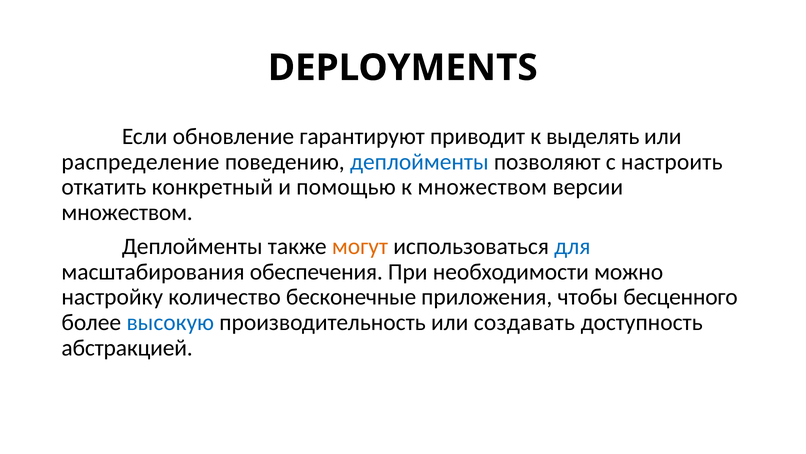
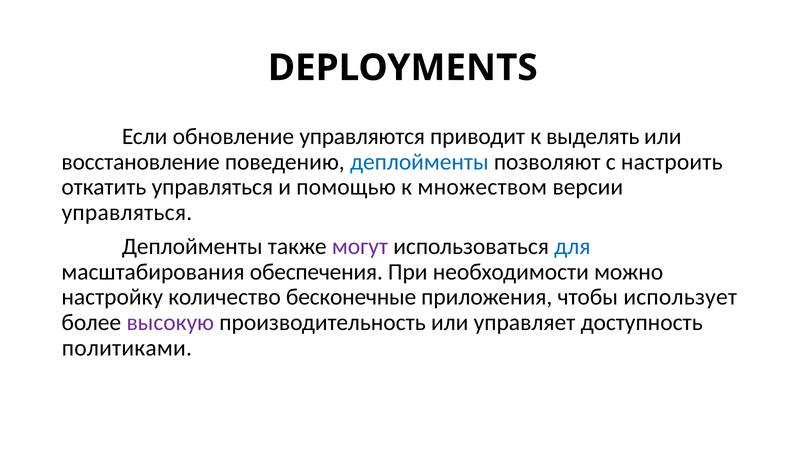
гарантируют: гарантируют -> управляются
распределение: распределение -> восстановление
откатить конкретный: конкретный -> управляться
множеством at (127, 212): множеством -> управляться
могут colour: orange -> purple
бесценного: бесценного -> использует
высокую colour: blue -> purple
создавать: создавать -> управляет
абстракцией: абстракцией -> политиками
